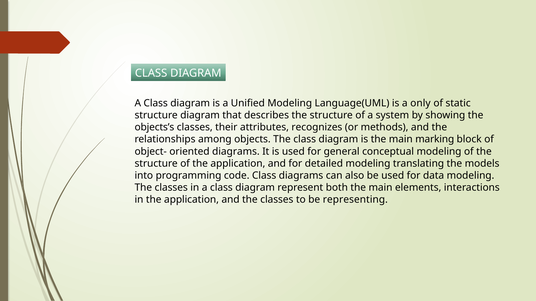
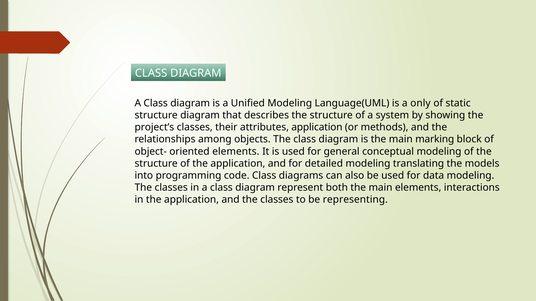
objects’s: objects’s -> project’s
attributes recognizes: recognizes -> application
oriented diagrams: diagrams -> elements
